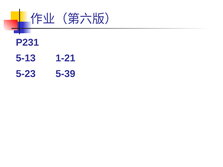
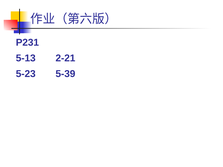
1-21: 1-21 -> 2-21
